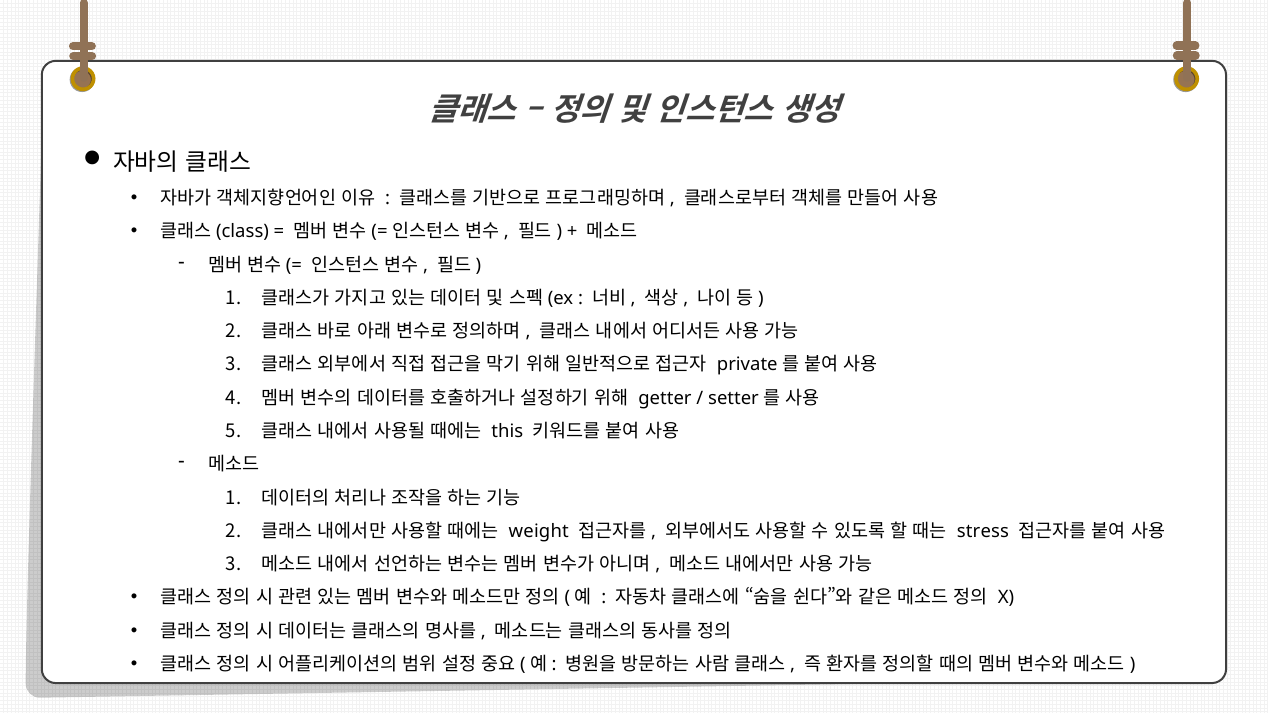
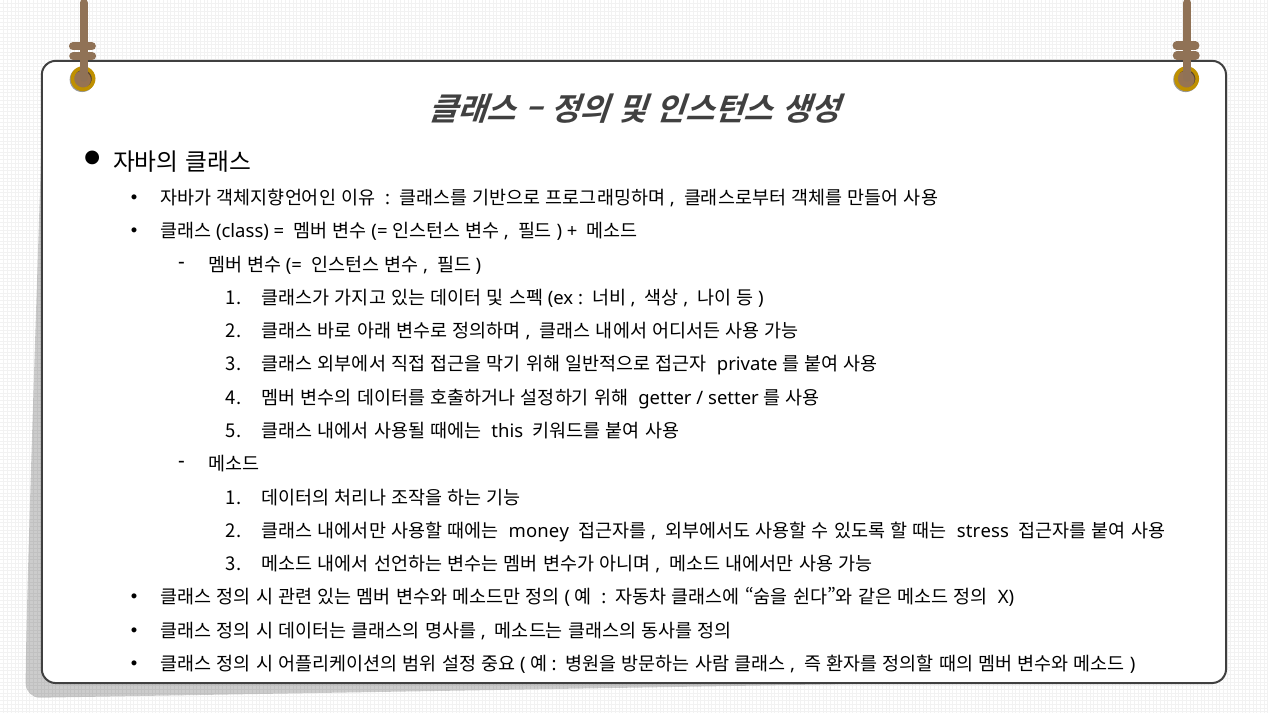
weight: weight -> money
